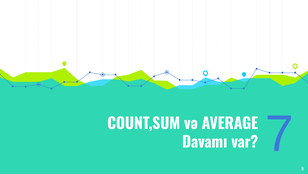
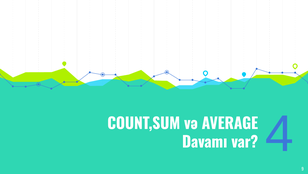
7: 7 -> 4
